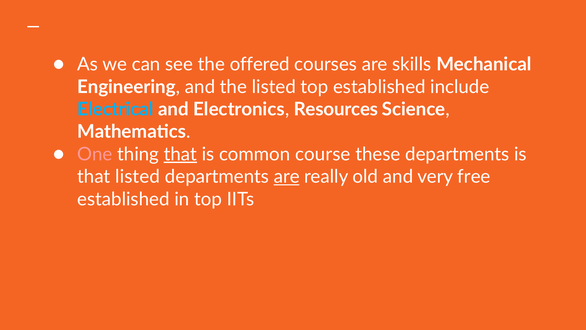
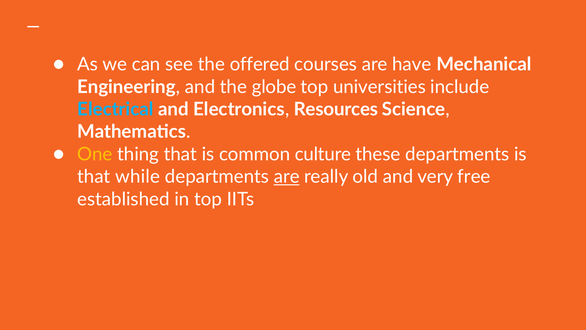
skills: skills -> have
the listed: listed -> globe
top established: established -> universities
One colour: pink -> yellow
that at (180, 154) underline: present -> none
course: course -> culture
that listed: listed -> while
